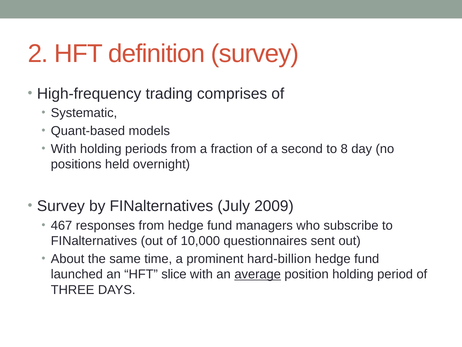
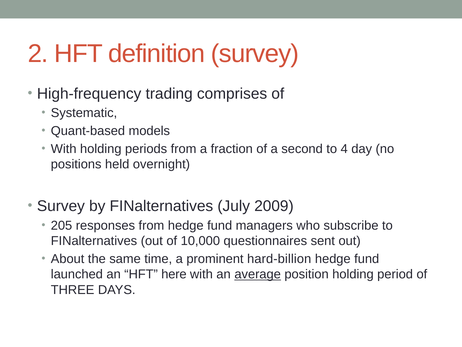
8: 8 -> 4
467: 467 -> 205
slice: slice -> here
